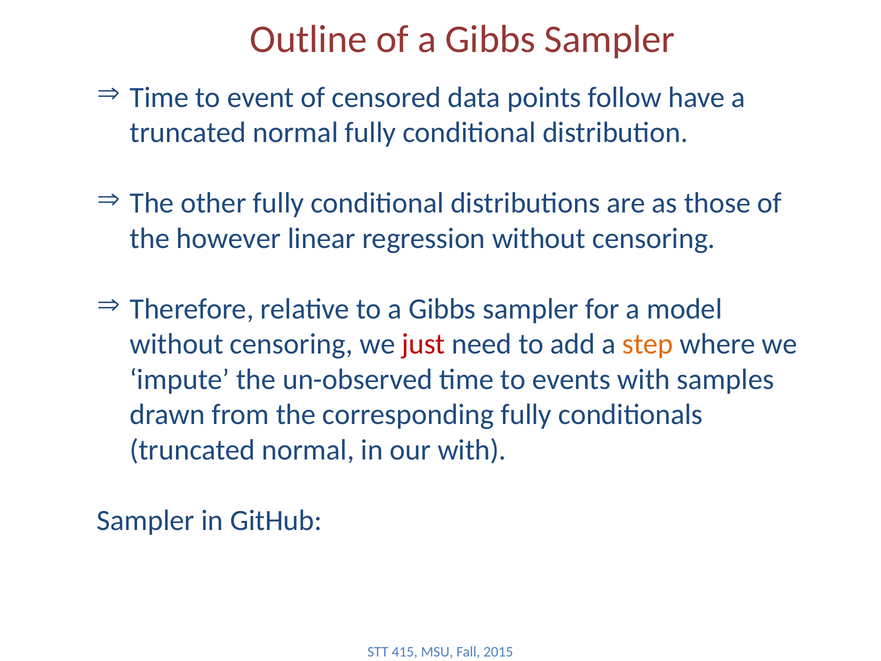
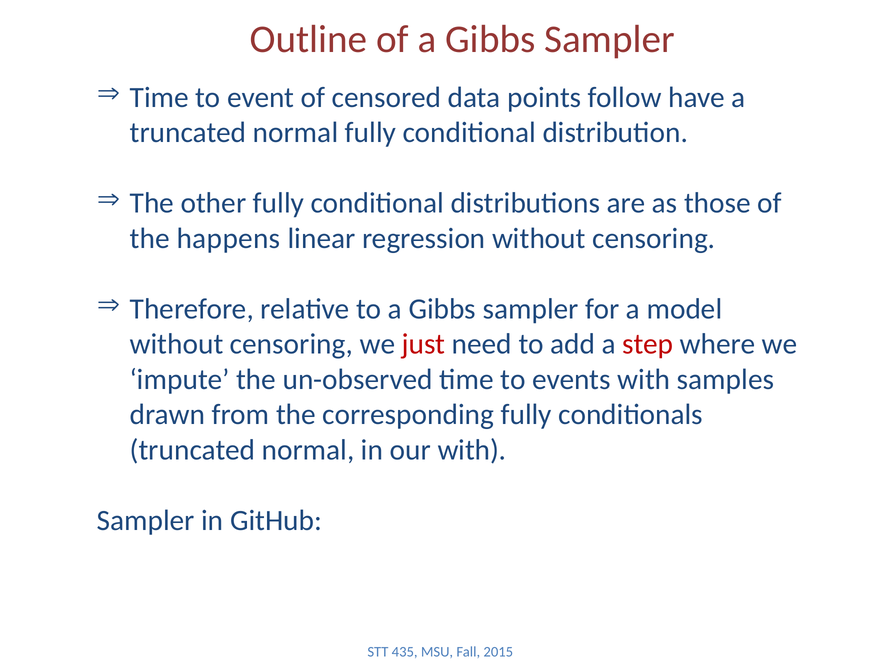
however: however -> happens
step colour: orange -> red
415: 415 -> 435
